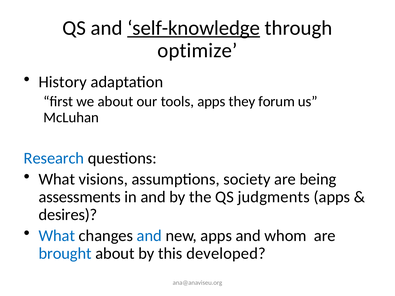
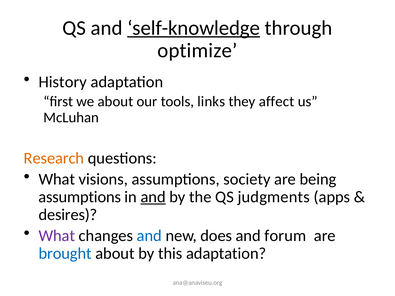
tools apps: apps -> links
forum: forum -> affect
Research colour: blue -> orange
assessments at (80, 197): assessments -> assumptions
and at (153, 197) underline: none -> present
What at (57, 236) colour: blue -> purple
new apps: apps -> does
whom: whom -> forum
this developed: developed -> adaptation
